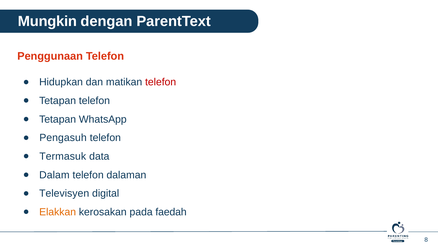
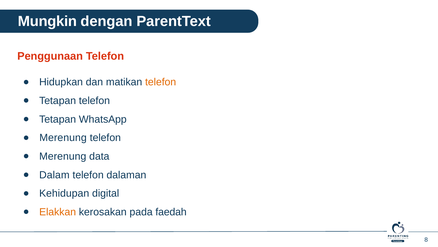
telefon at (161, 82) colour: red -> orange
Pengasuh at (63, 137): Pengasuh -> Merenung
Termasuk at (63, 156): Termasuk -> Merenung
Televisyen: Televisyen -> Kehidupan
